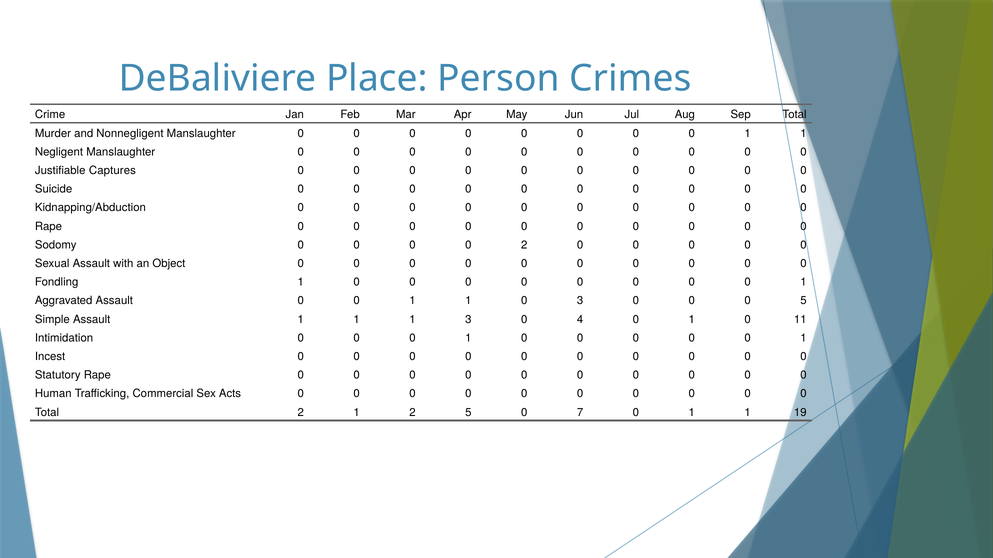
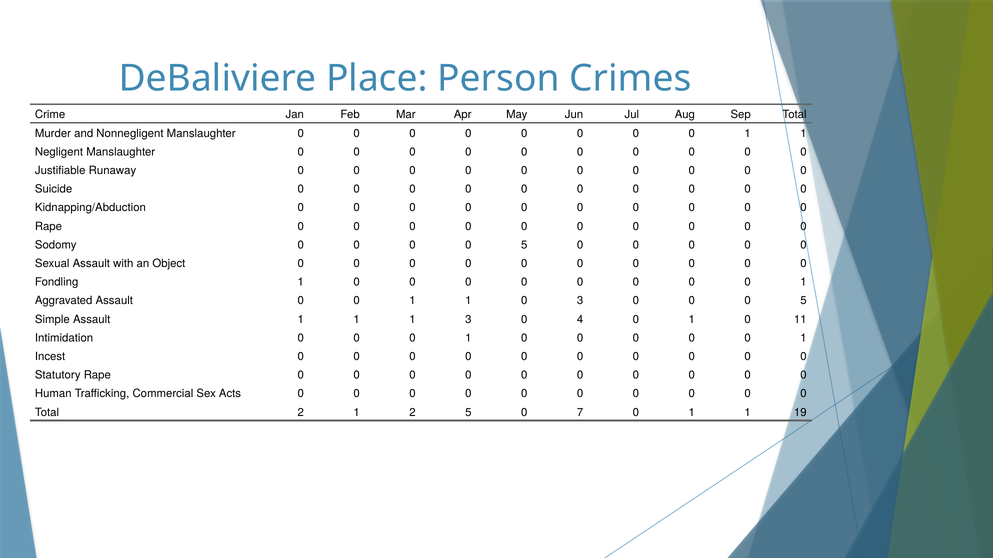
Captures: Captures -> Runaway
2 at (524, 245): 2 -> 5
